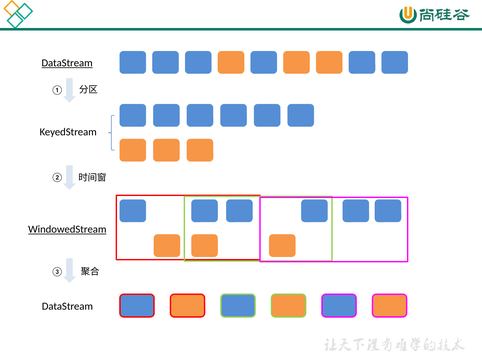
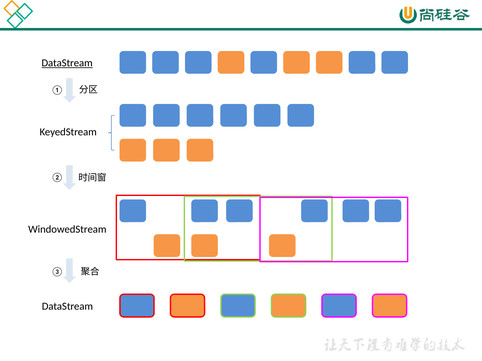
WindowedStream underline: present -> none
